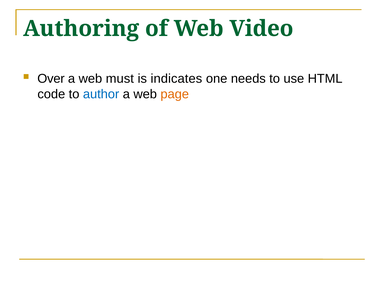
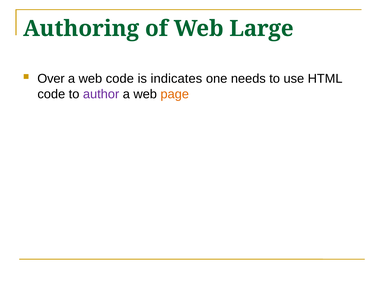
Video: Video -> Large
web must: must -> code
author colour: blue -> purple
